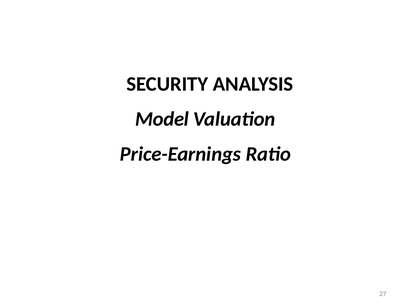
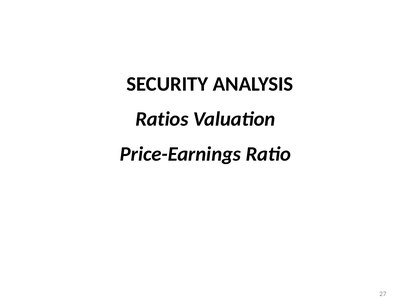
Model: Model -> Ratios
